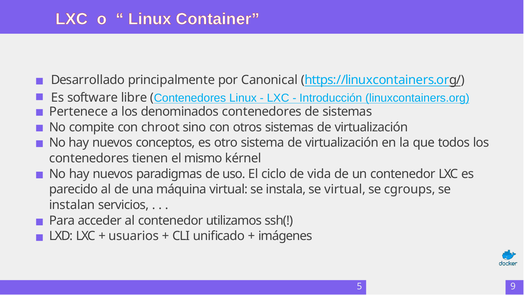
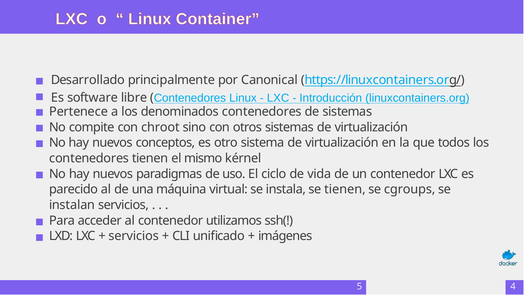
se virtual: virtual -> tienen
usuarios at (134, 236): usuarios -> servicios
9: 9 -> 4
